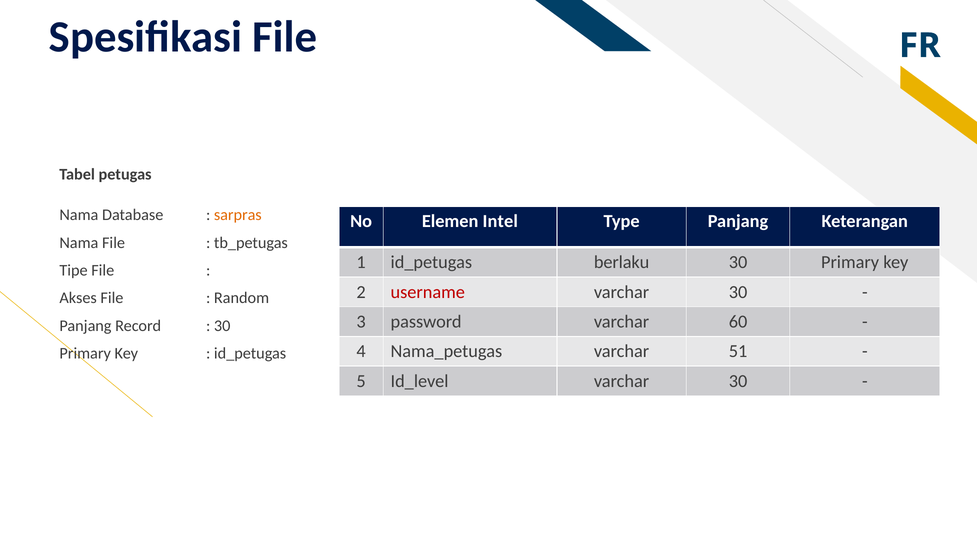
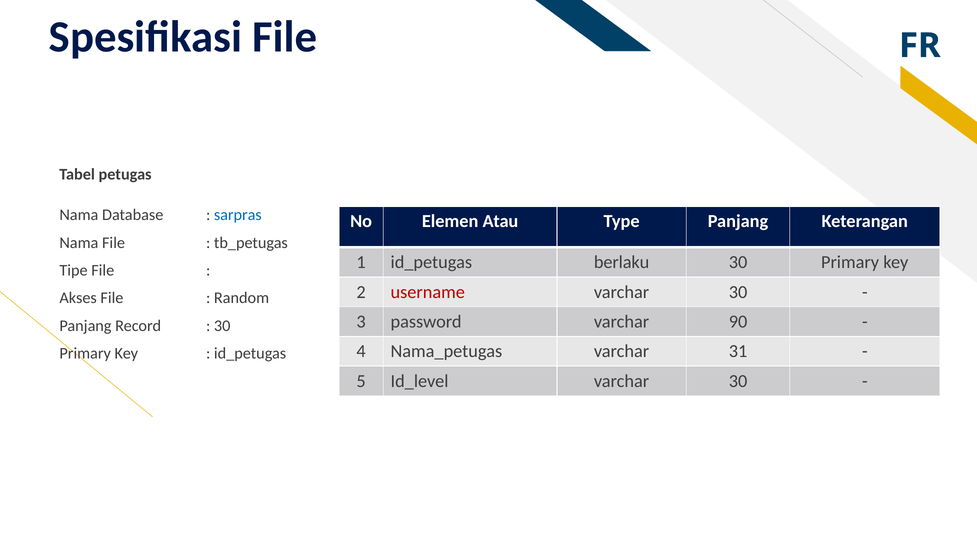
sarpras colour: orange -> blue
Intel: Intel -> Atau
60: 60 -> 90
51: 51 -> 31
